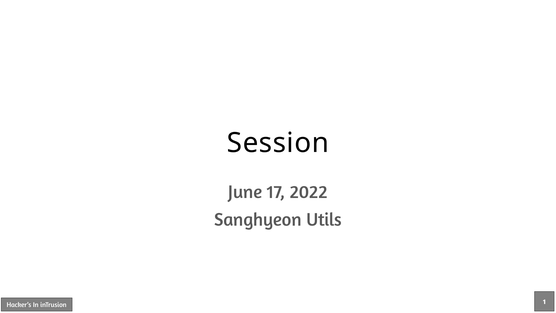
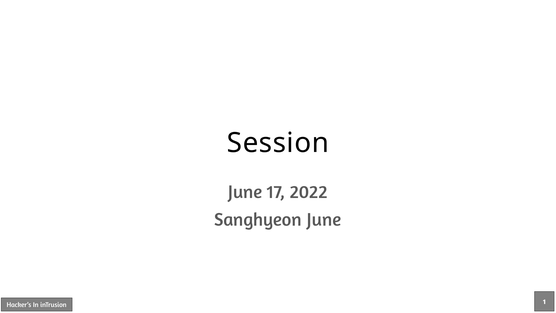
Sanghyeon Utils: Utils -> June
